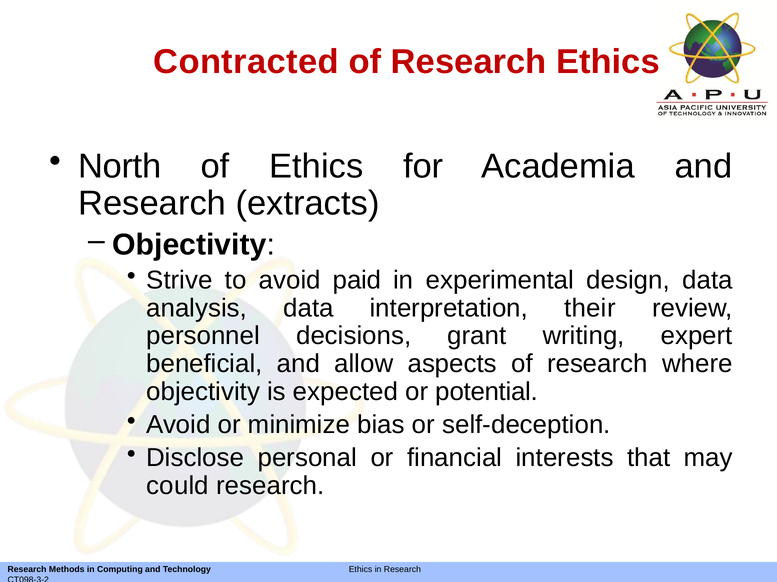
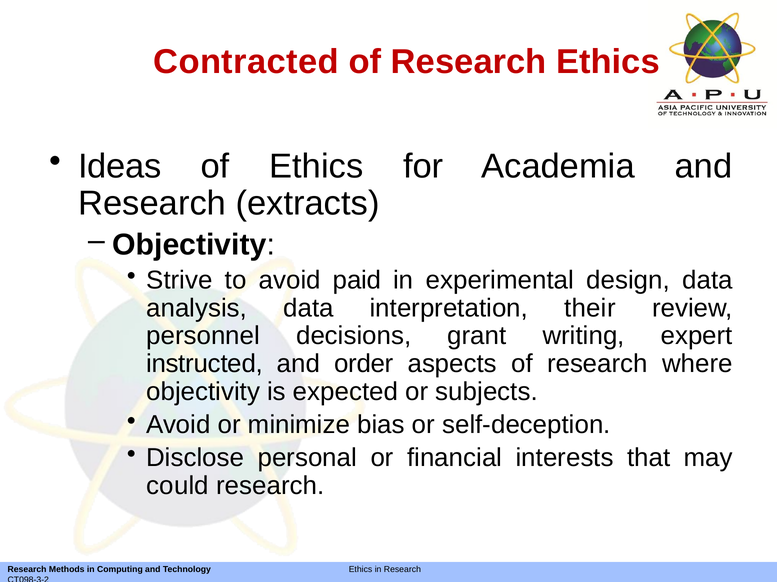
North: North -> Ideas
beneficial: beneficial -> instructed
allow: allow -> order
potential: potential -> subjects
